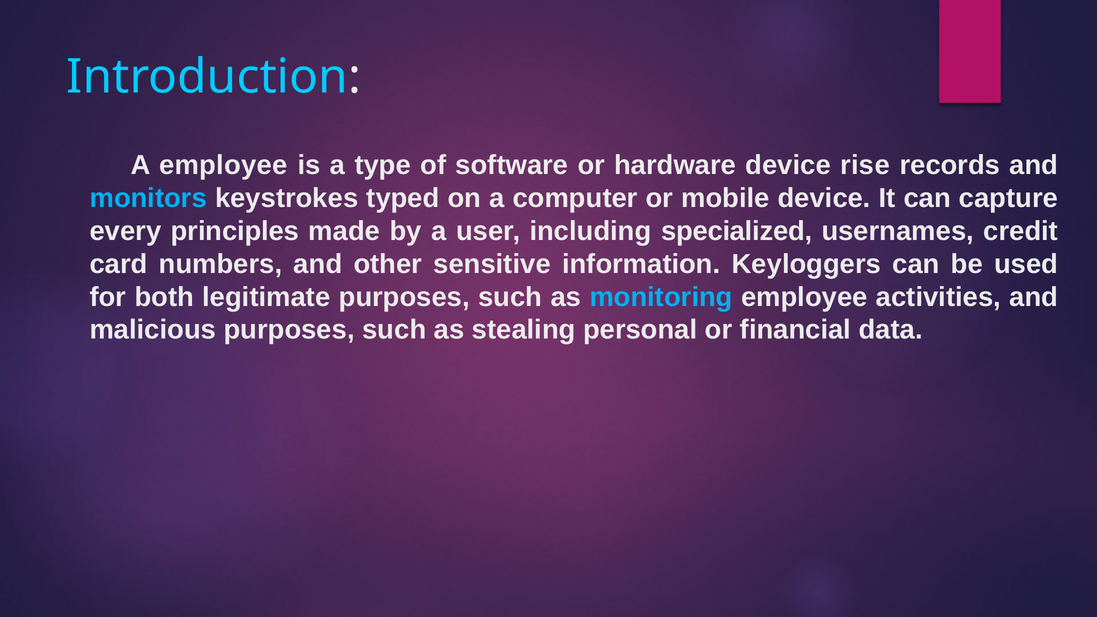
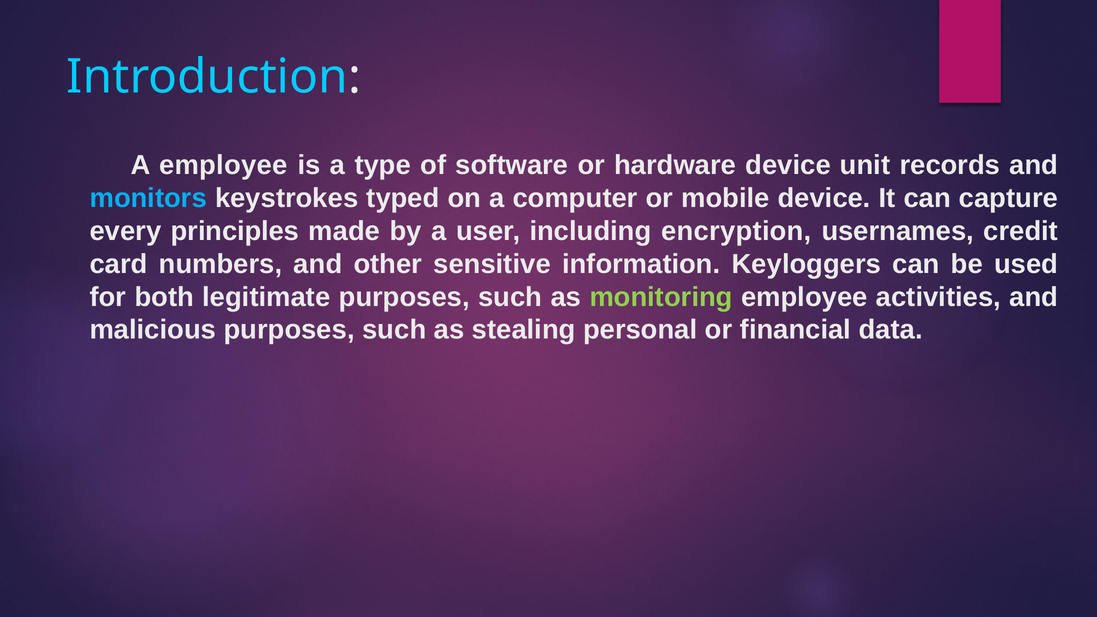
rise: rise -> unit
specialized: specialized -> encryption
monitoring colour: light blue -> light green
